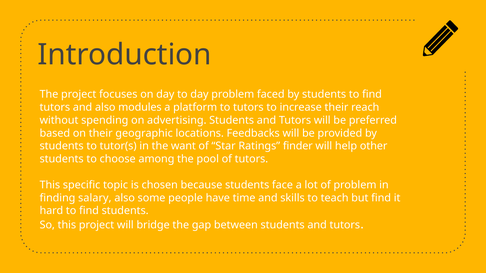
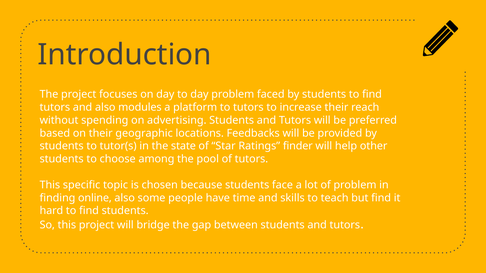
want: want -> state
salary: salary -> online
